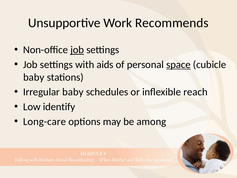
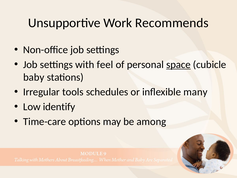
job at (77, 50) underline: present -> none
aids: aids -> feel
Irregular baby: baby -> tools
reach: reach -> many
Long-care: Long-care -> Time-care
